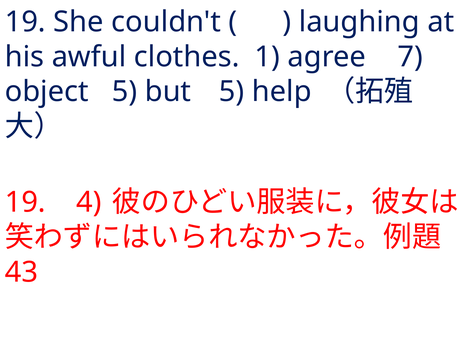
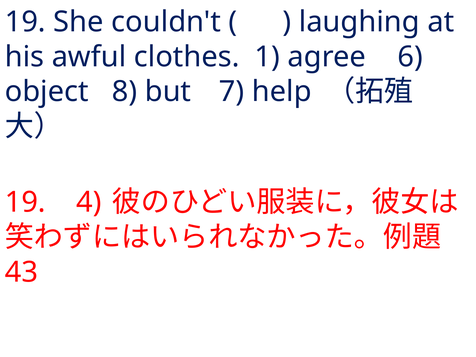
7: 7 -> 6
object 5: 5 -> 8
but 5: 5 -> 7
